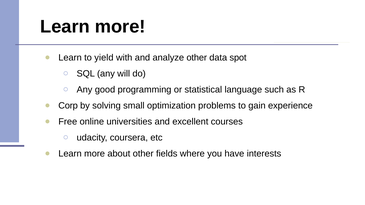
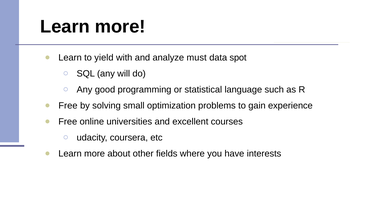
analyze other: other -> must
Corp at (68, 106): Corp -> Free
